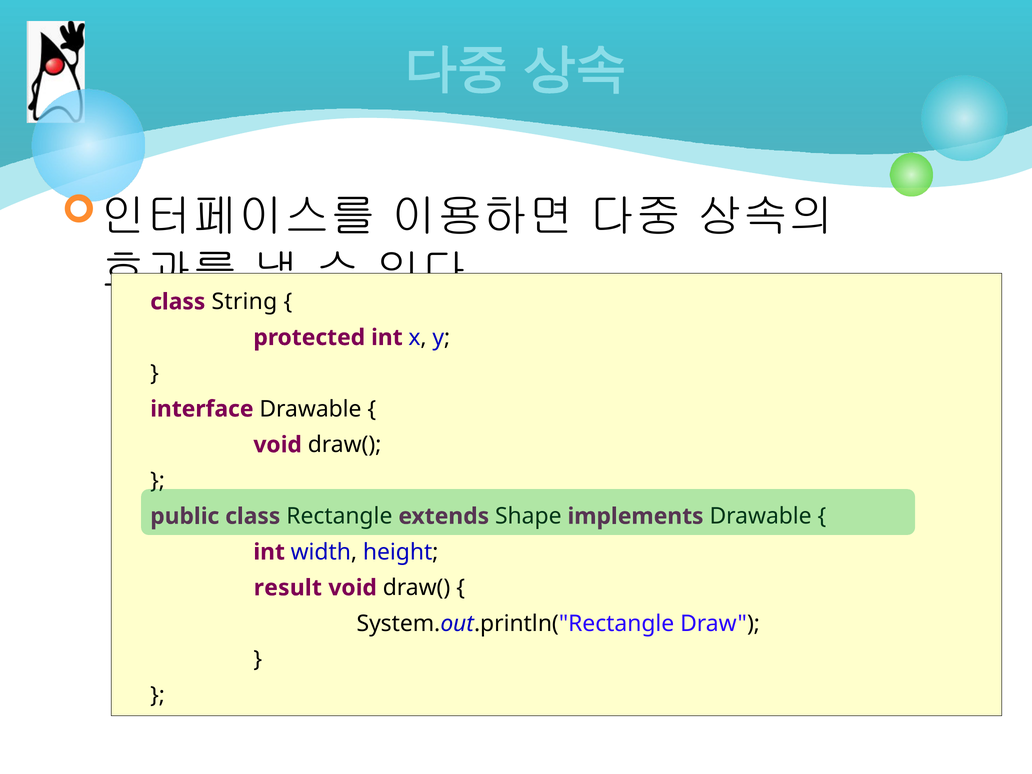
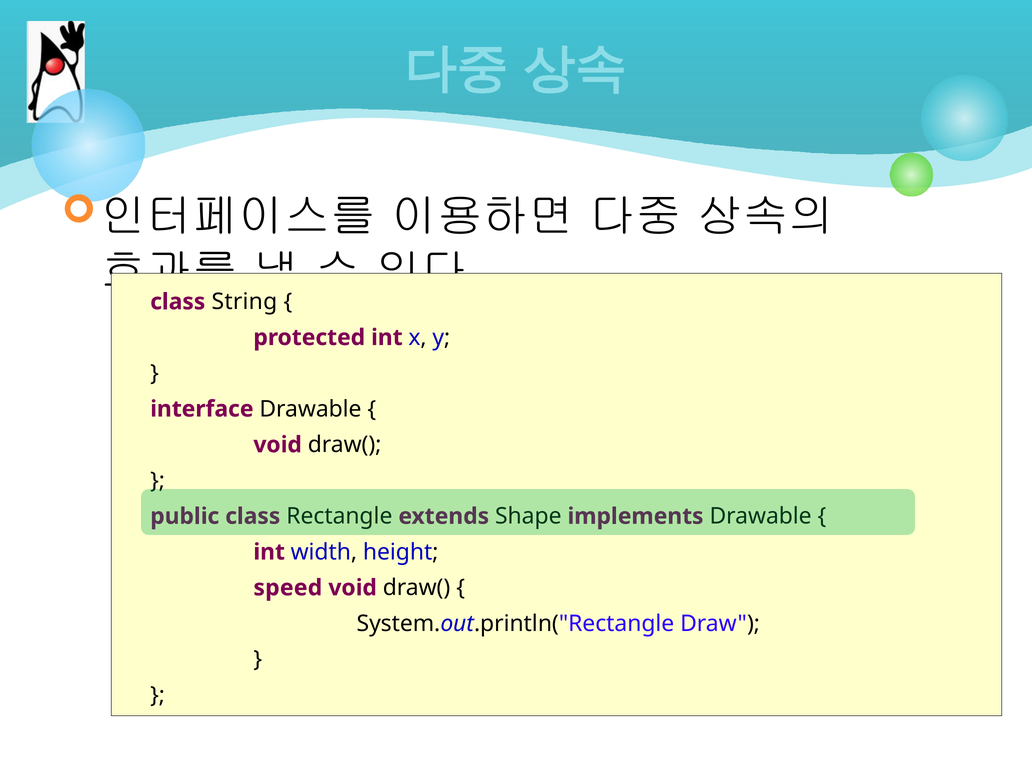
result: result -> speed
